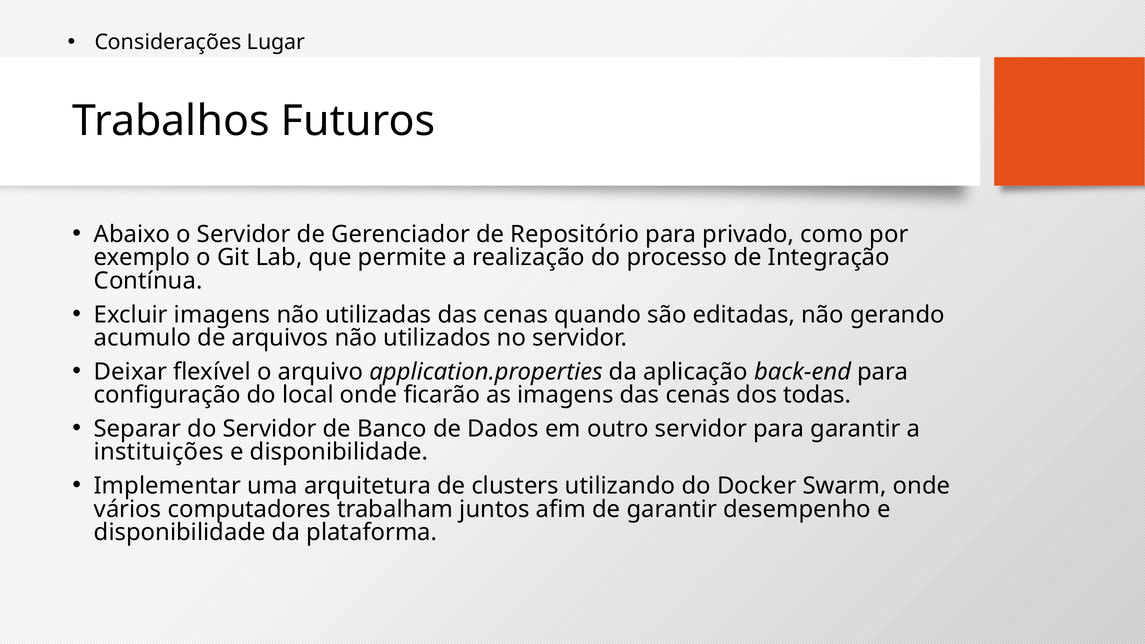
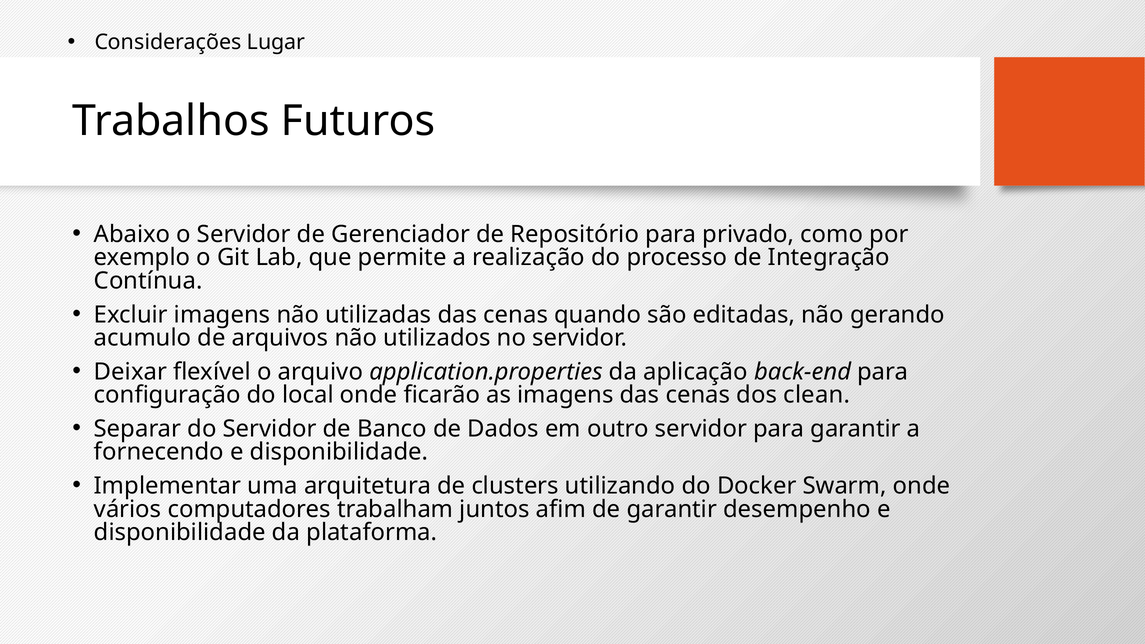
todas: todas -> clean
instituições: instituições -> fornecendo
